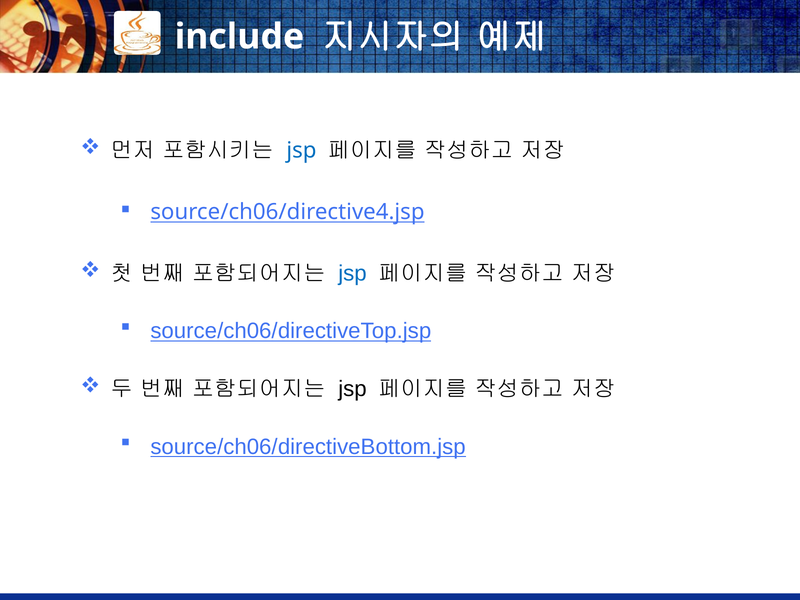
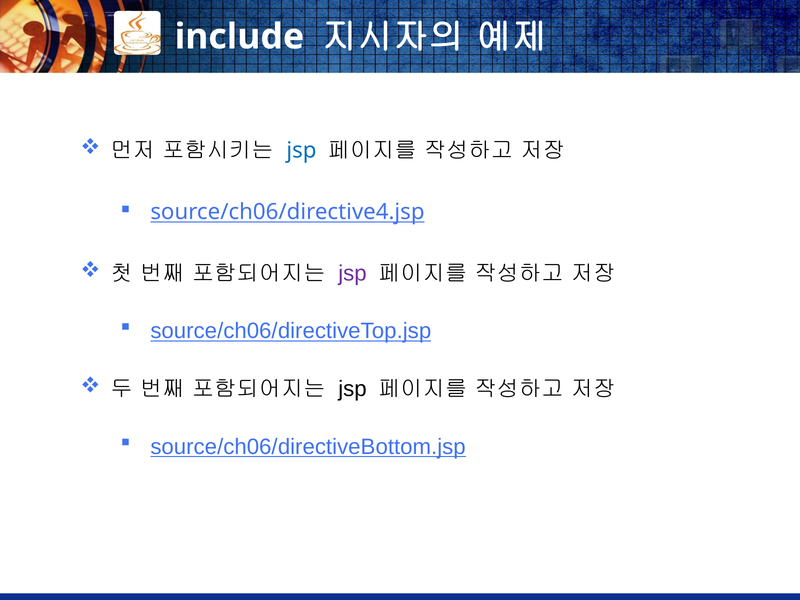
jsp at (352, 273) colour: blue -> purple
